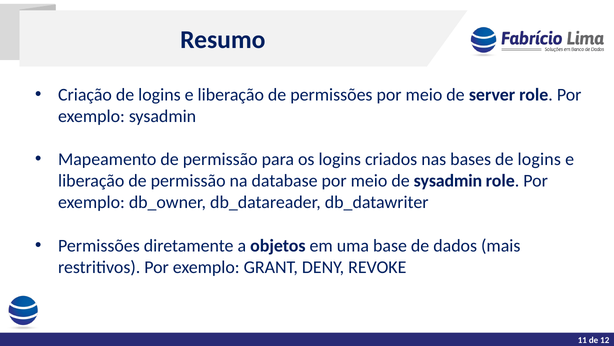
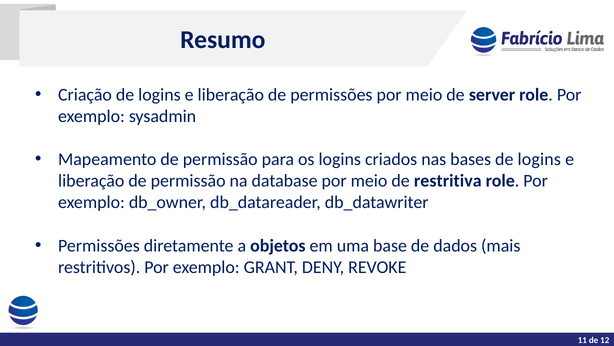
de sysadmin: sysadmin -> restritiva
